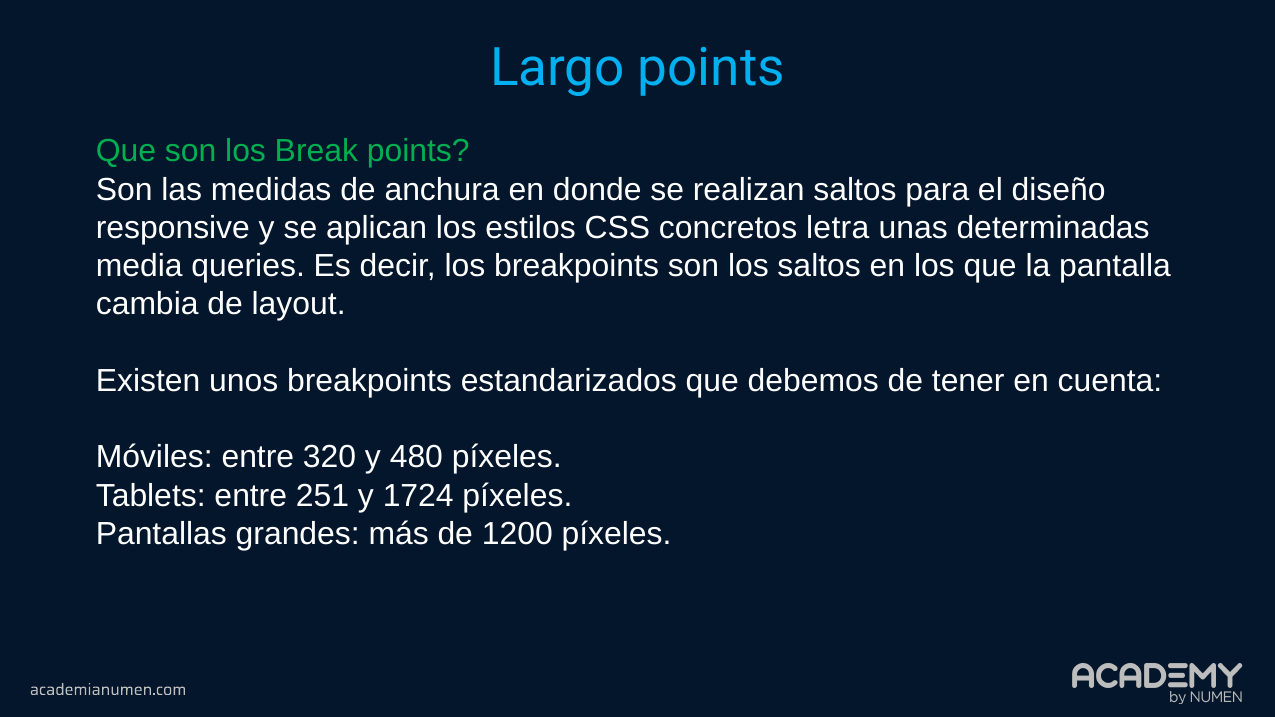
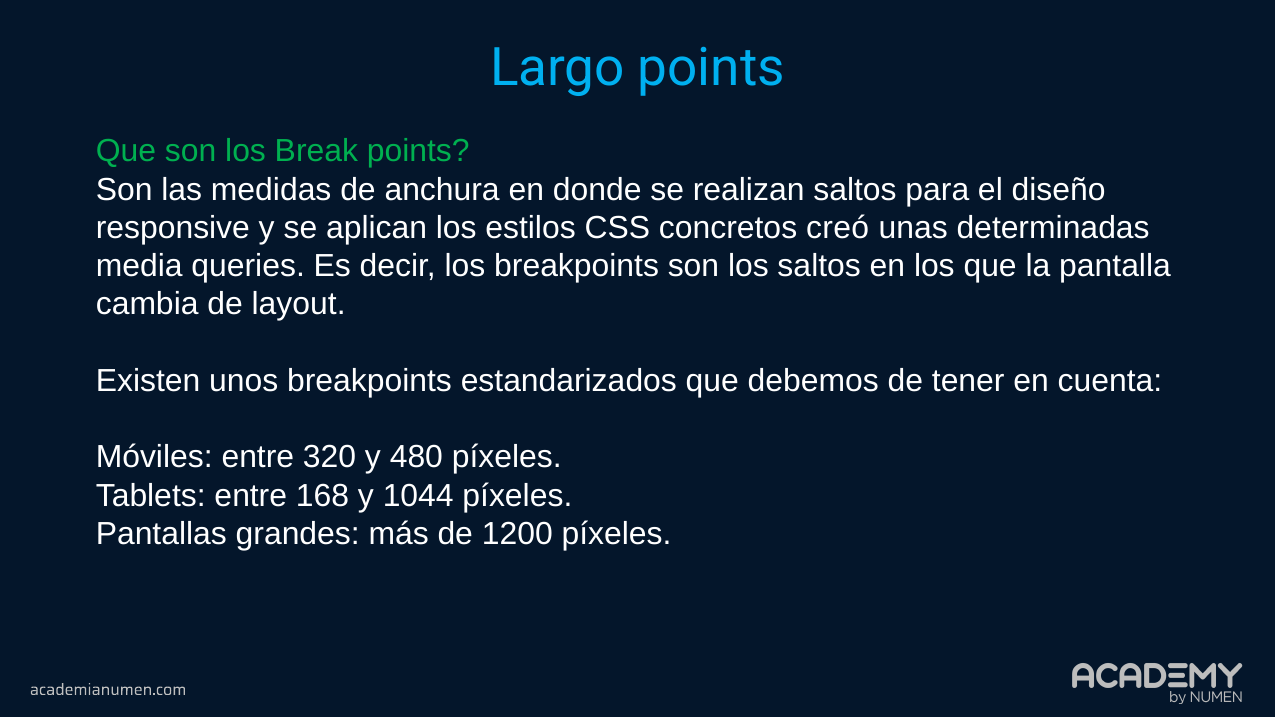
letra: letra -> creó
251: 251 -> 168
1724: 1724 -> 1044
